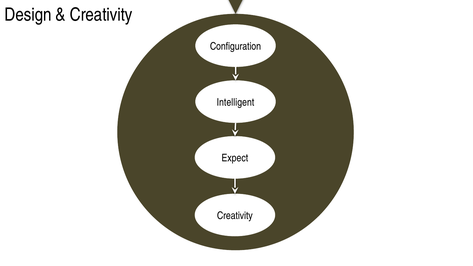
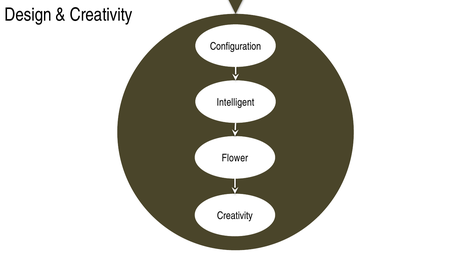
Expect: Expect -> Flower
